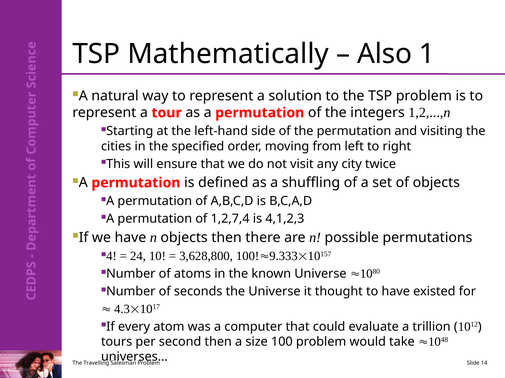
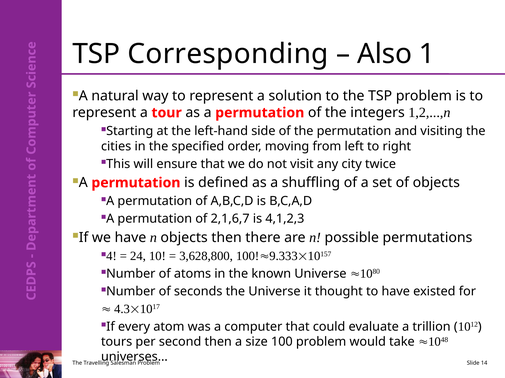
Mathematically: Mathematically -> Corresponding
1,2,7,4: 1,2,7,4 -> 2,1,6,7
